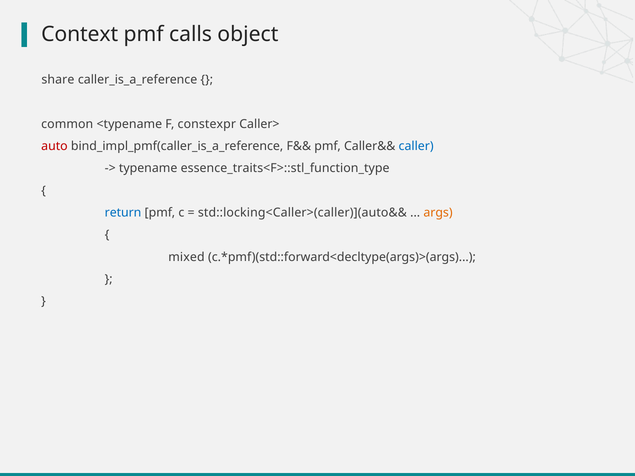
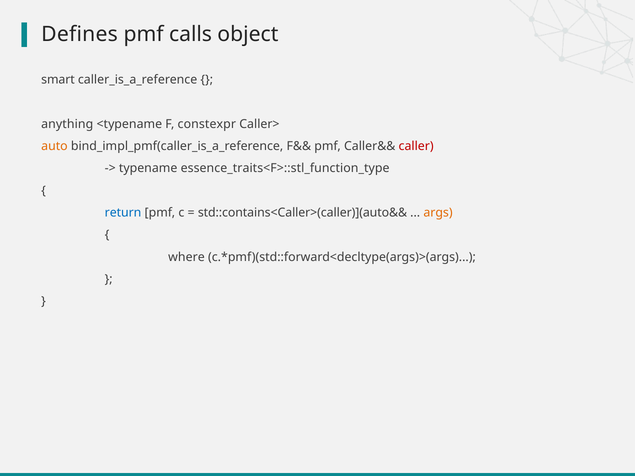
Context: Context -> Defines
share: share -> smart
common: common -> anything
auto colour: red -> orange
caller colour: blue -> red
std::locking<Caller>(caller)](auto&&: std::locking<Caller>(caller)](auto&& -> std::contains<Caller>(caller)](auto&&
mixed: mixed -> where
